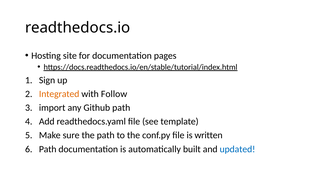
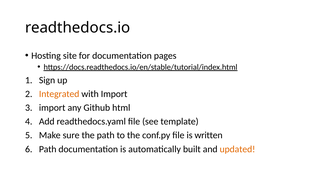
with Follow: Follow -> Import
Github path: path -> html
updated colour: blue -> orange
